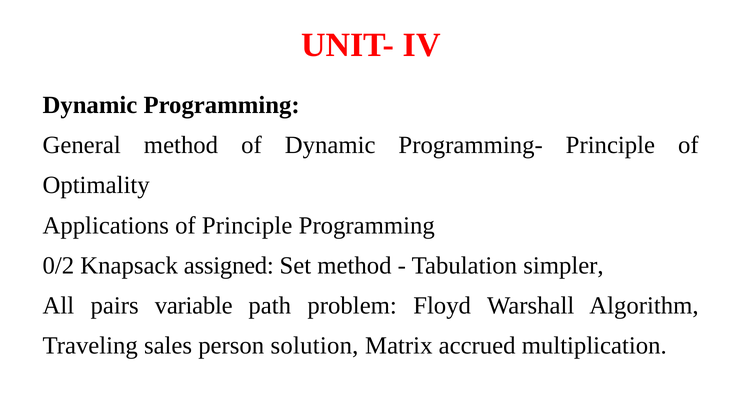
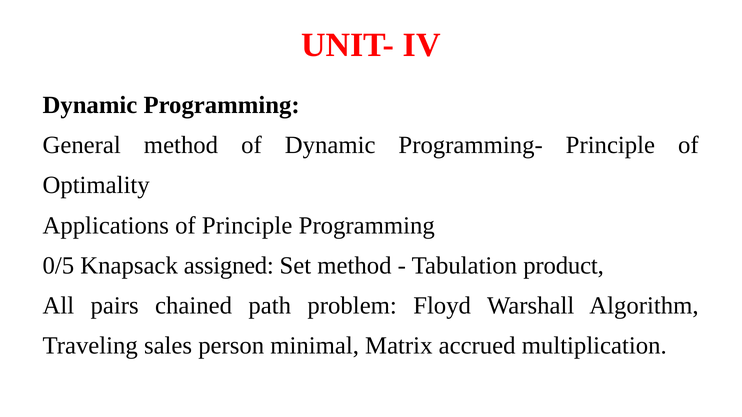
0/2: 0/2 -> 0/5
simpler: simpler -> product
variable: variable -> chained
solution: solution -> minimal
